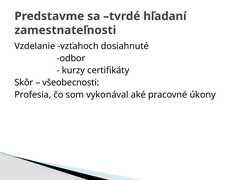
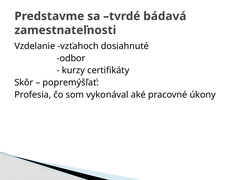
hľadaní: hľadaní -> bádavá
všeobecnosti: všeobecnosti -> popremýšľať
